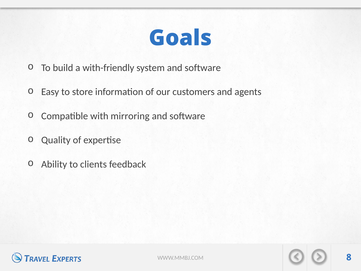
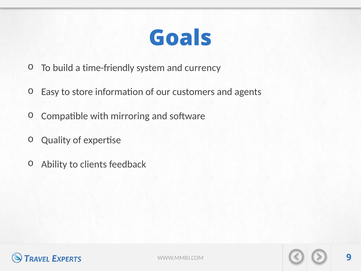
with-friendly: with-friendly -> time-friendly
system and software: software -> currency
8: 8 -> 9
